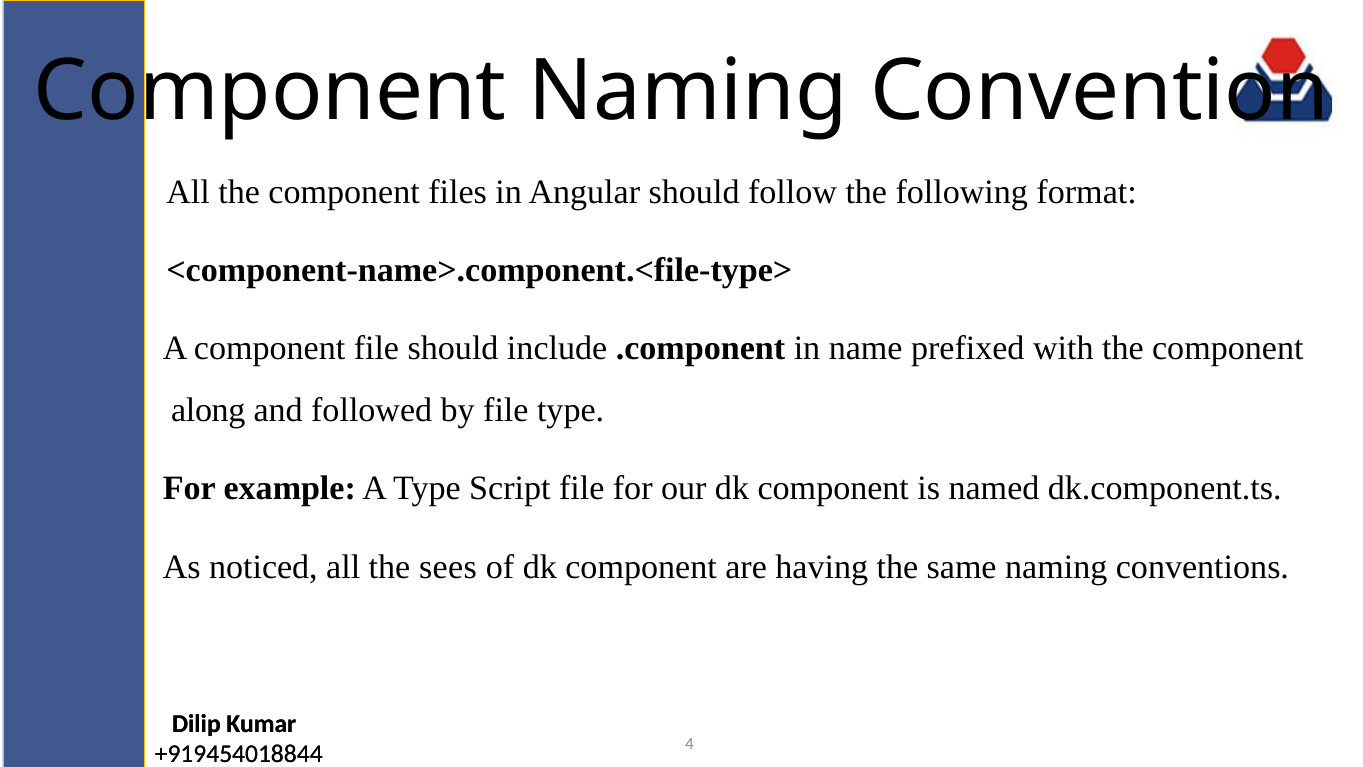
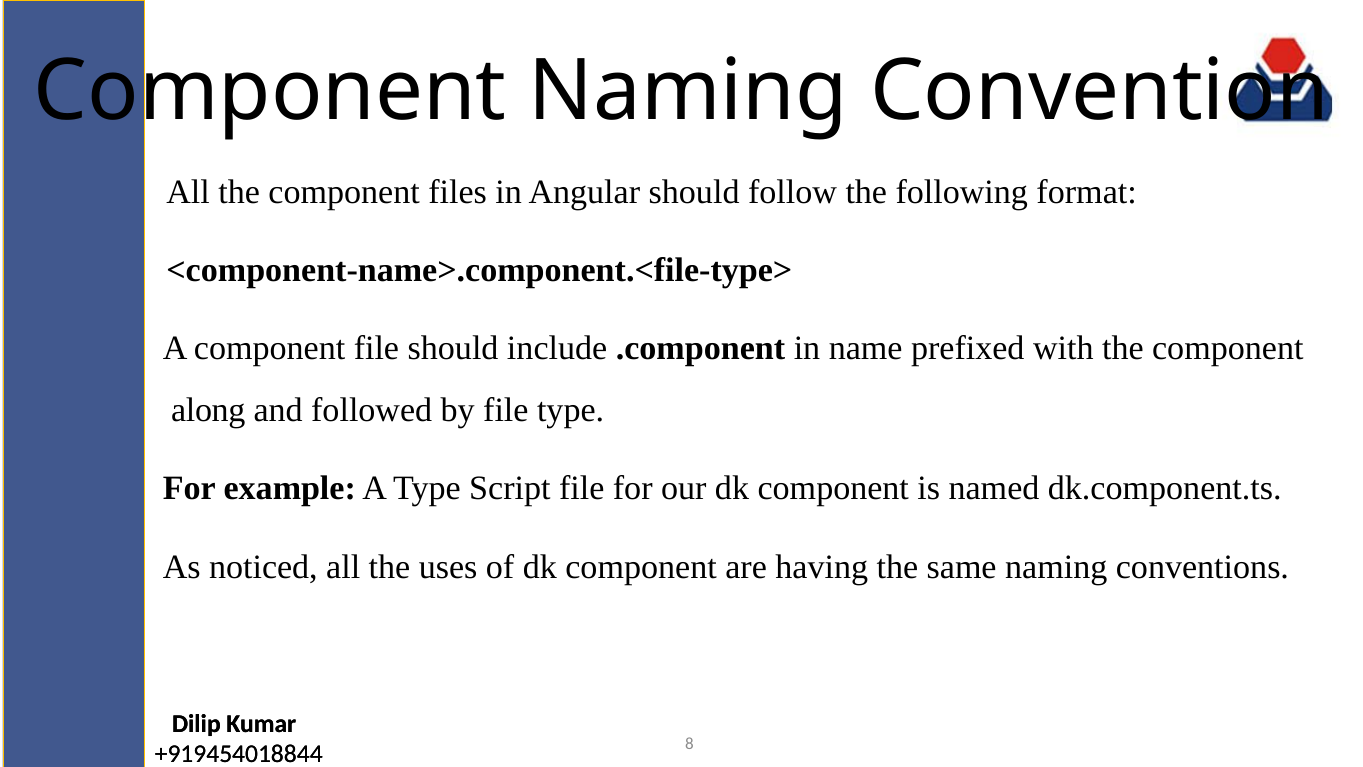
sees: sees -> uses
4: 4 -> 8
